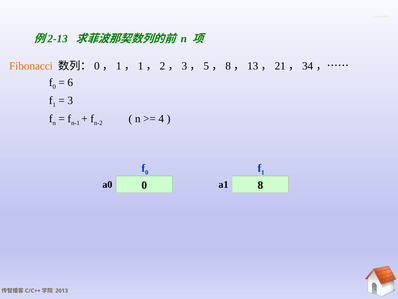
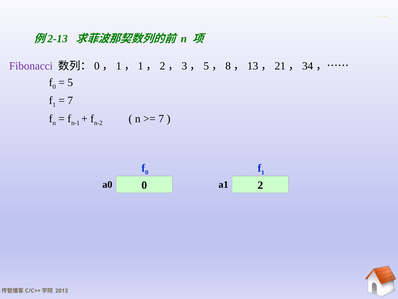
Fibonacci colour: orange -> purple
6: 6 -> 5
3 at (70, 100): 3 -> 7
4 at (161, 118): 4 -> 7
8: 8 -> 2
